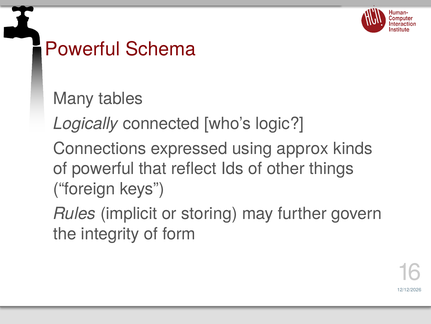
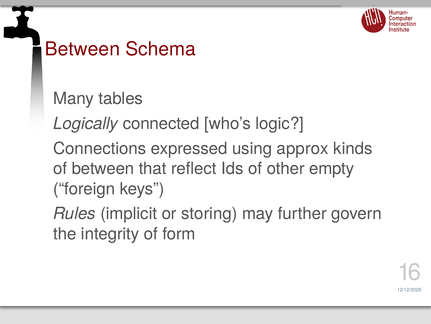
Powerful at (83, 49): Powerful -> Between
of powerful: powerful -> between
things: things -> empty
